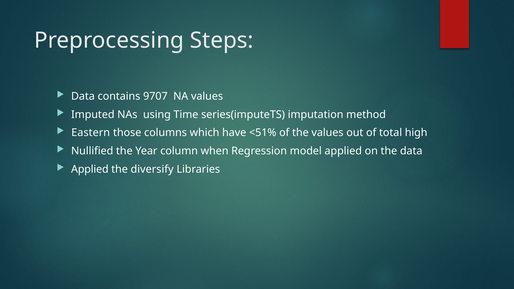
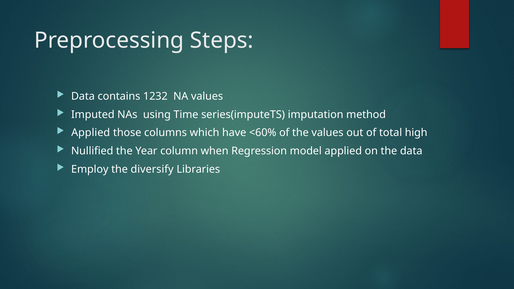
9707: 9707 -> 1232
Eastern at (91, 133): Eastern -> Applied
<51%: <51% -> <60%
Applied at (90, 169): Applied -> Employ
